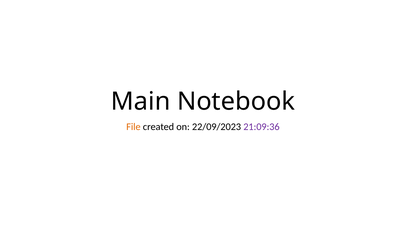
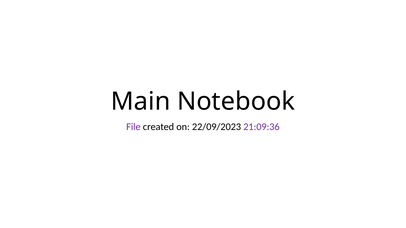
File colour: orange -> purple
